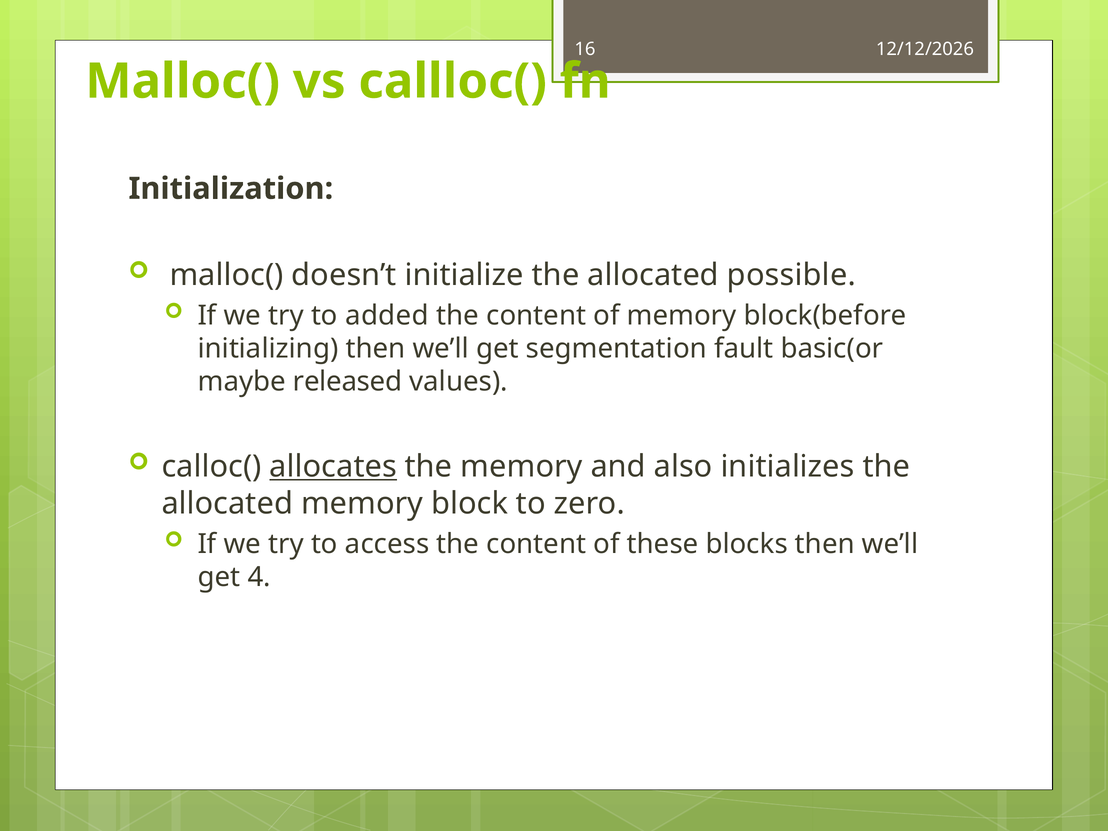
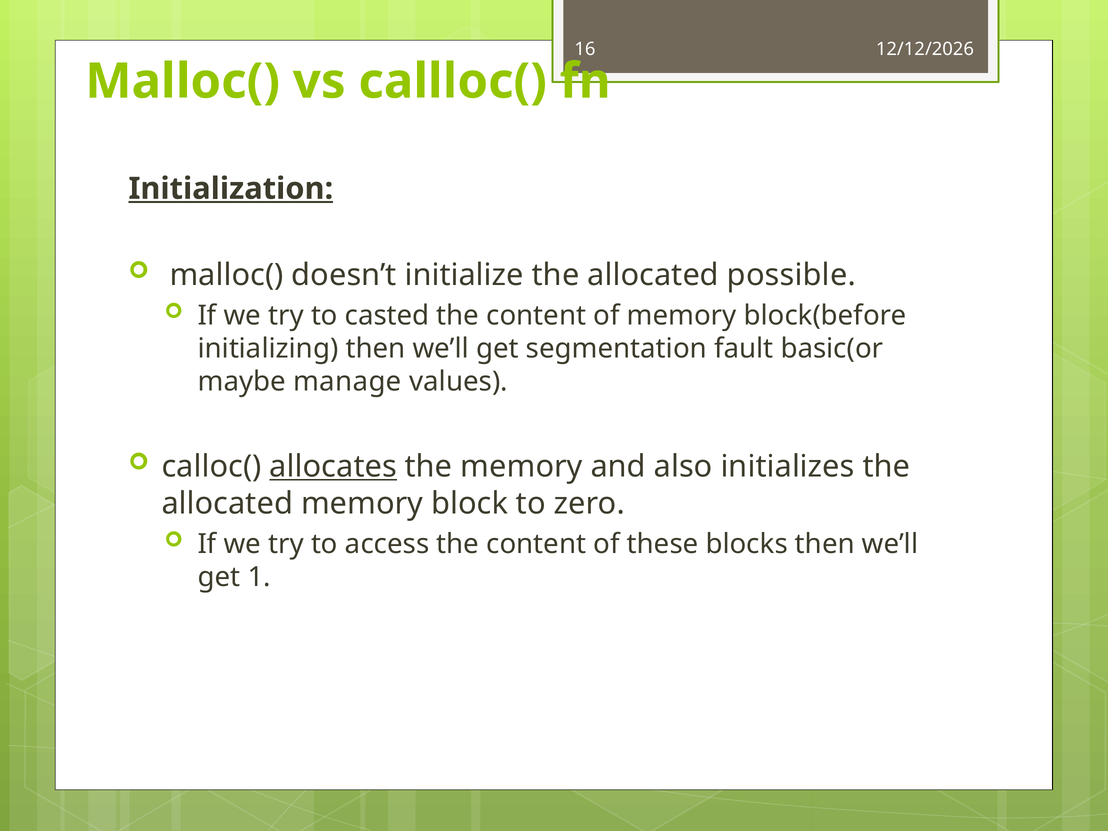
Initialization underline: none -> present
added: added -> casted
released: released -> manage
4: 4 -> 1
